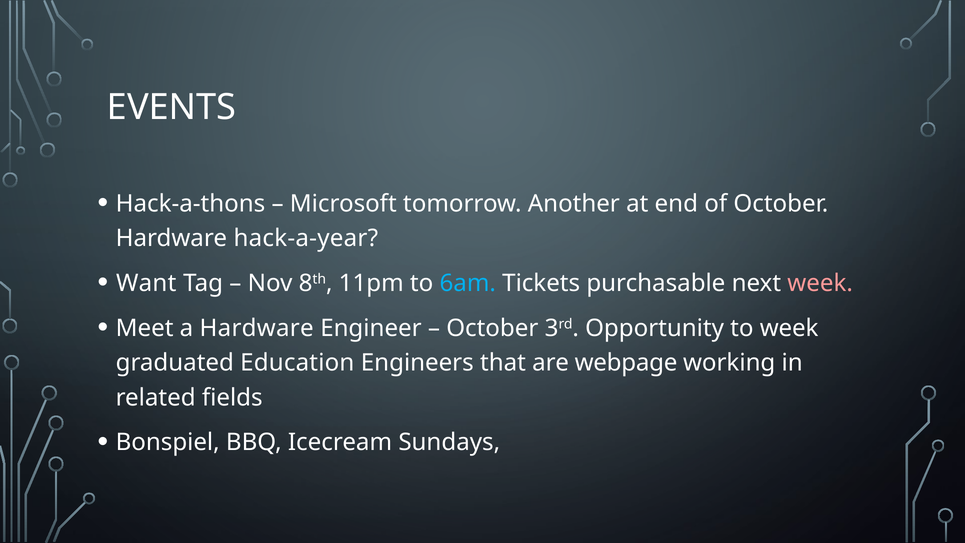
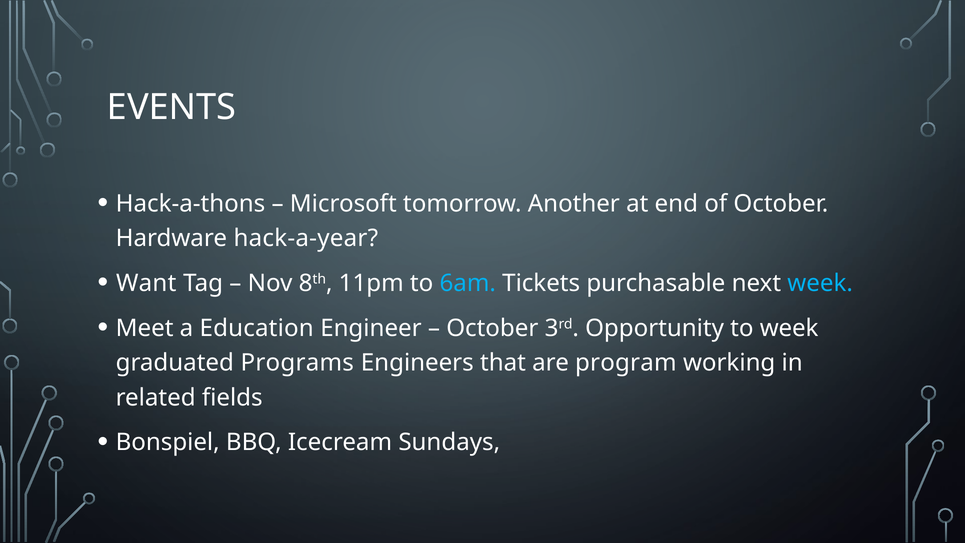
week at (820, 283) colour: pink -> light blue
a Hardware: Hardware -> Education
Education: Education -> Programs
webpage: webpage -> program
